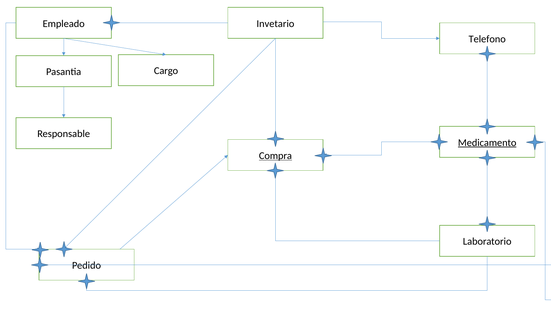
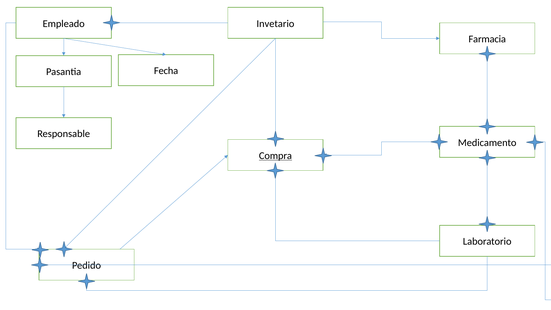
Telefono: Telefono -> Farmacia
Cargo: Cargo -> Fecha
Medicamento underline: present -> none
